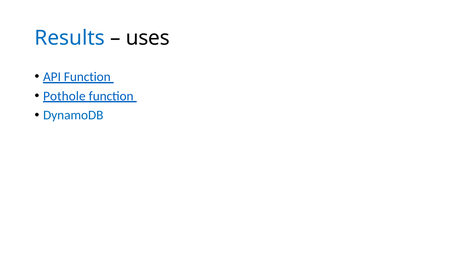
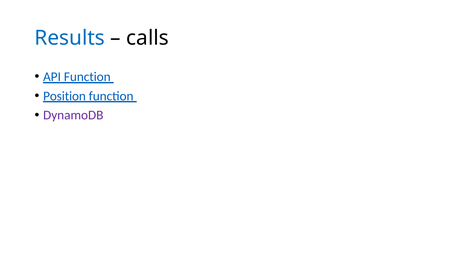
uses: uses -> calls
Pothole: Pothole -> Position
DynamoDB colour: blue -> purple
